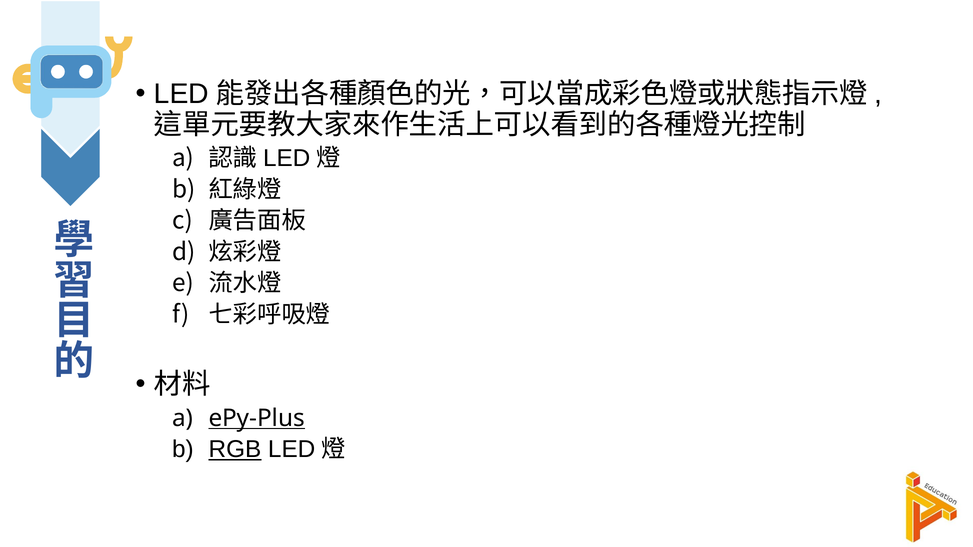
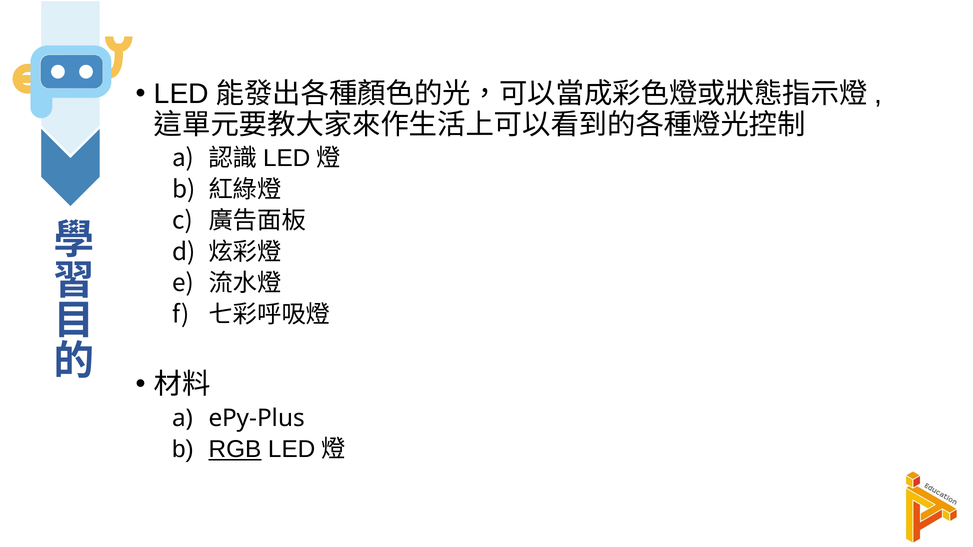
ePy-Plus underline: present -> none
